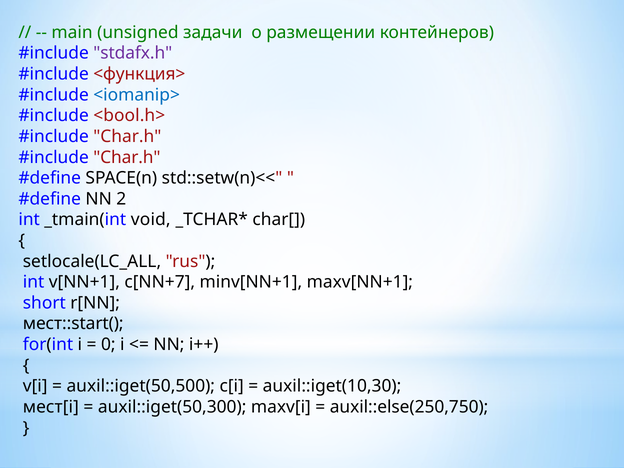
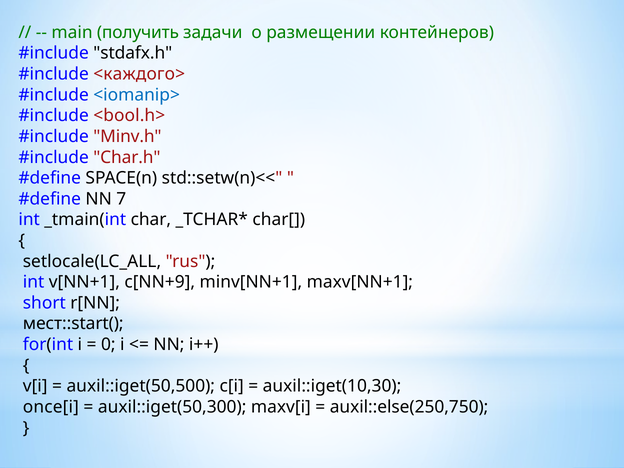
unsigned: unsigned -> получить
stdafx.h colour: purple -> black
<функция>: <функция> -> <каждого>
Char.h at (127, 136): Char.h -> Minv.h
2: 2 -> 7
void: void -> char
c[NN+7: c[NN+7 -> c[NN+9
мест[i: мест[i -> once[i
